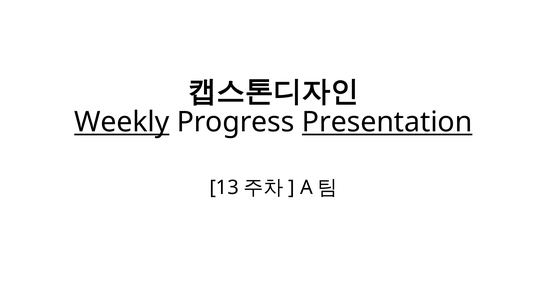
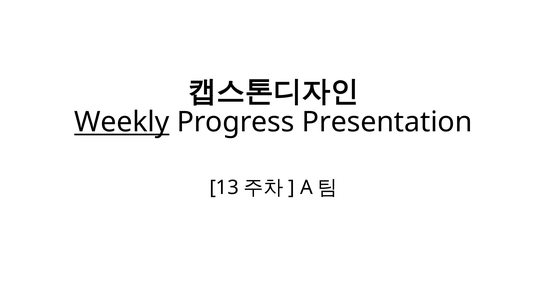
Presentation underline: present -> none
